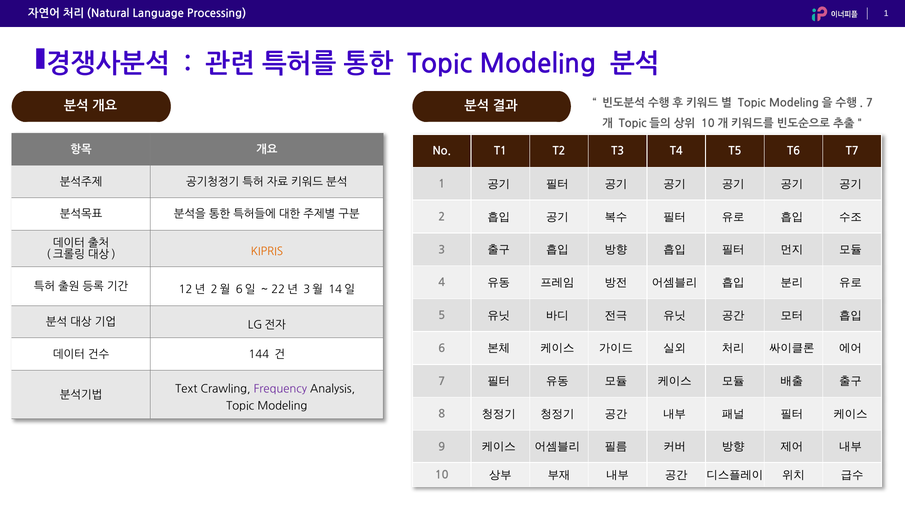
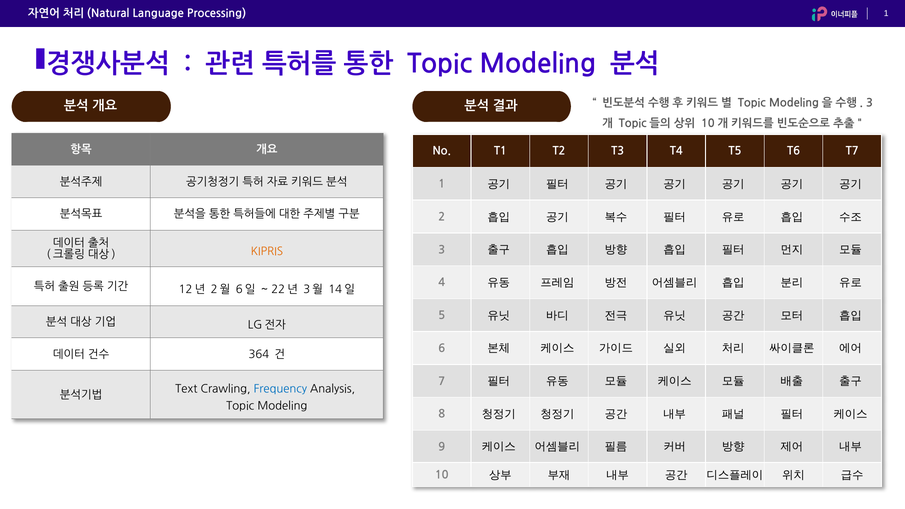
7 at (870, 103): 7 -> 3
144: 144 -> 364
Frequency colour: purple -> blue
